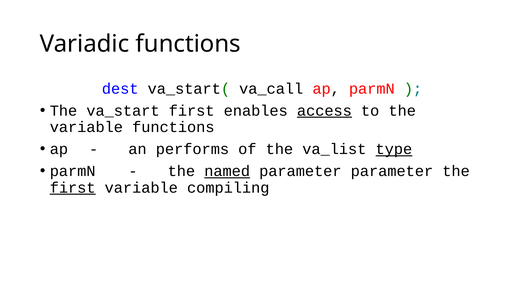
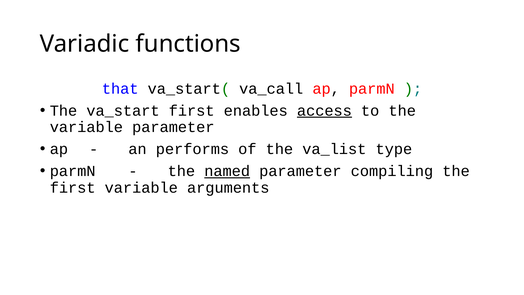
dest: dest -> that
variable functions: functions -> parameter
type underline: present -> none
parameter parameter: parameter -> compiling
first at (73, 188) underline: present -> none
compiling: compiling -> arguments
